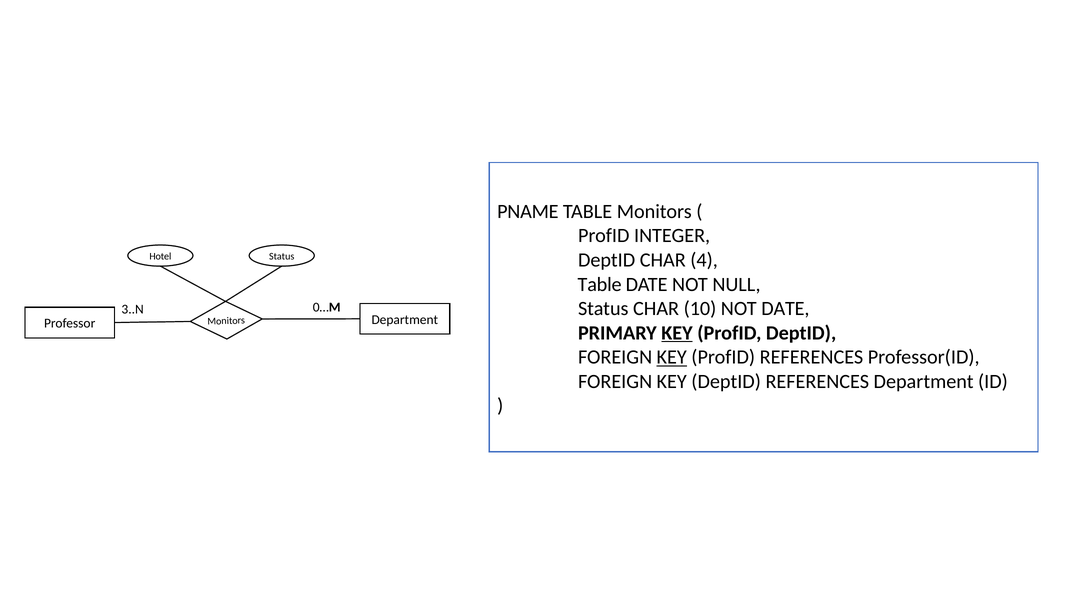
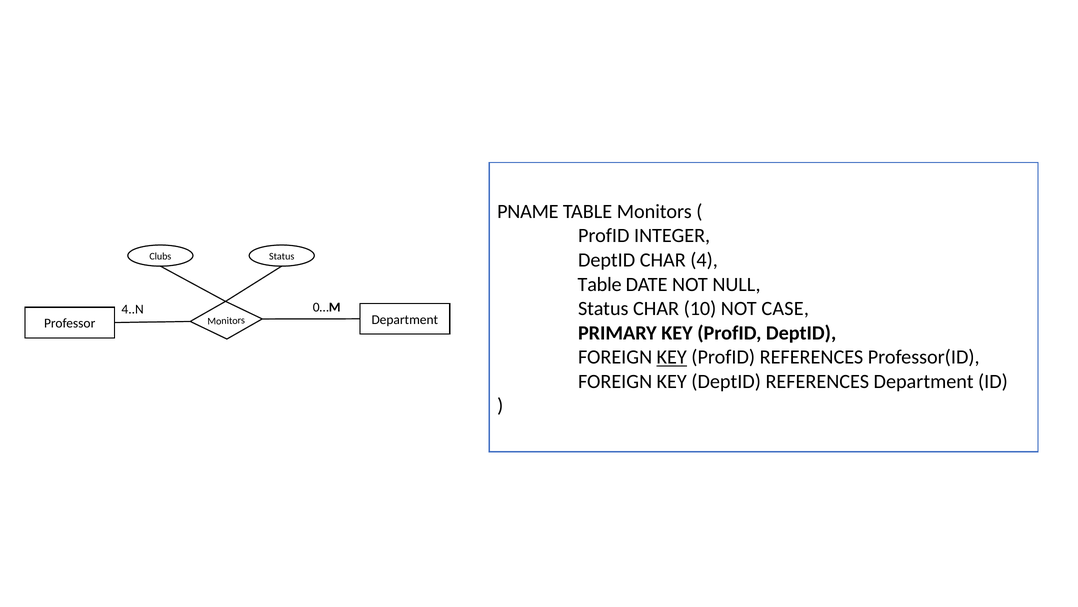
Hotel: Hotel -> Clubs
NOT DATE: DATE -> CASE
3..N: 3..N -> 4..N
KEY at (677, 333) underline: present -> none
